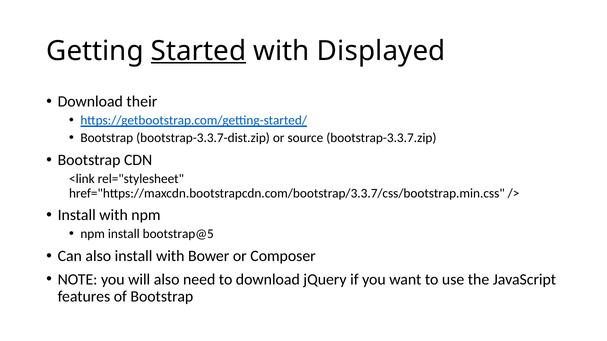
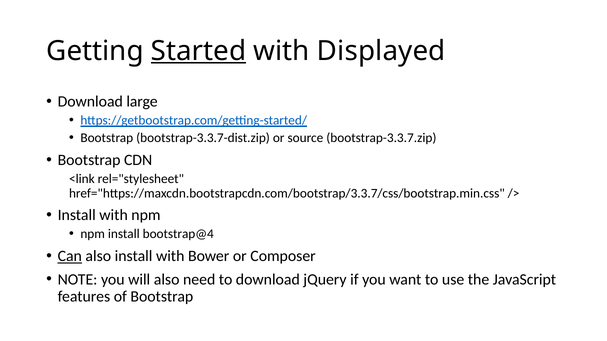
their: their -> large
bootstrap@5: bootstrap@5 -> bootstrap@4
Can underline: none -> present
